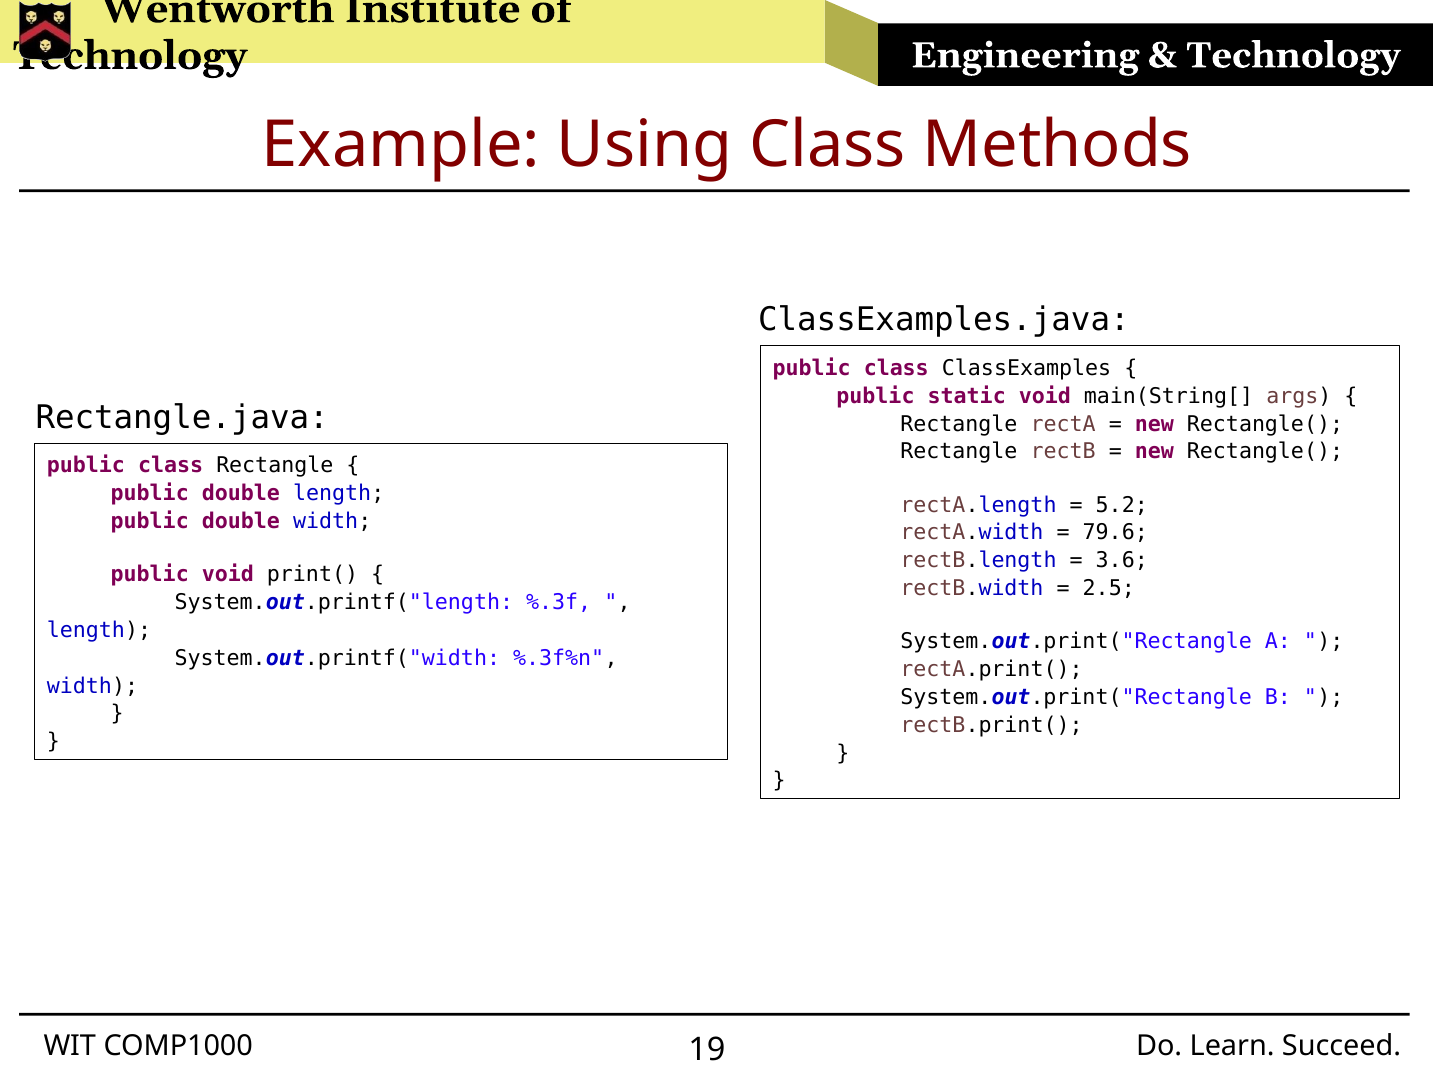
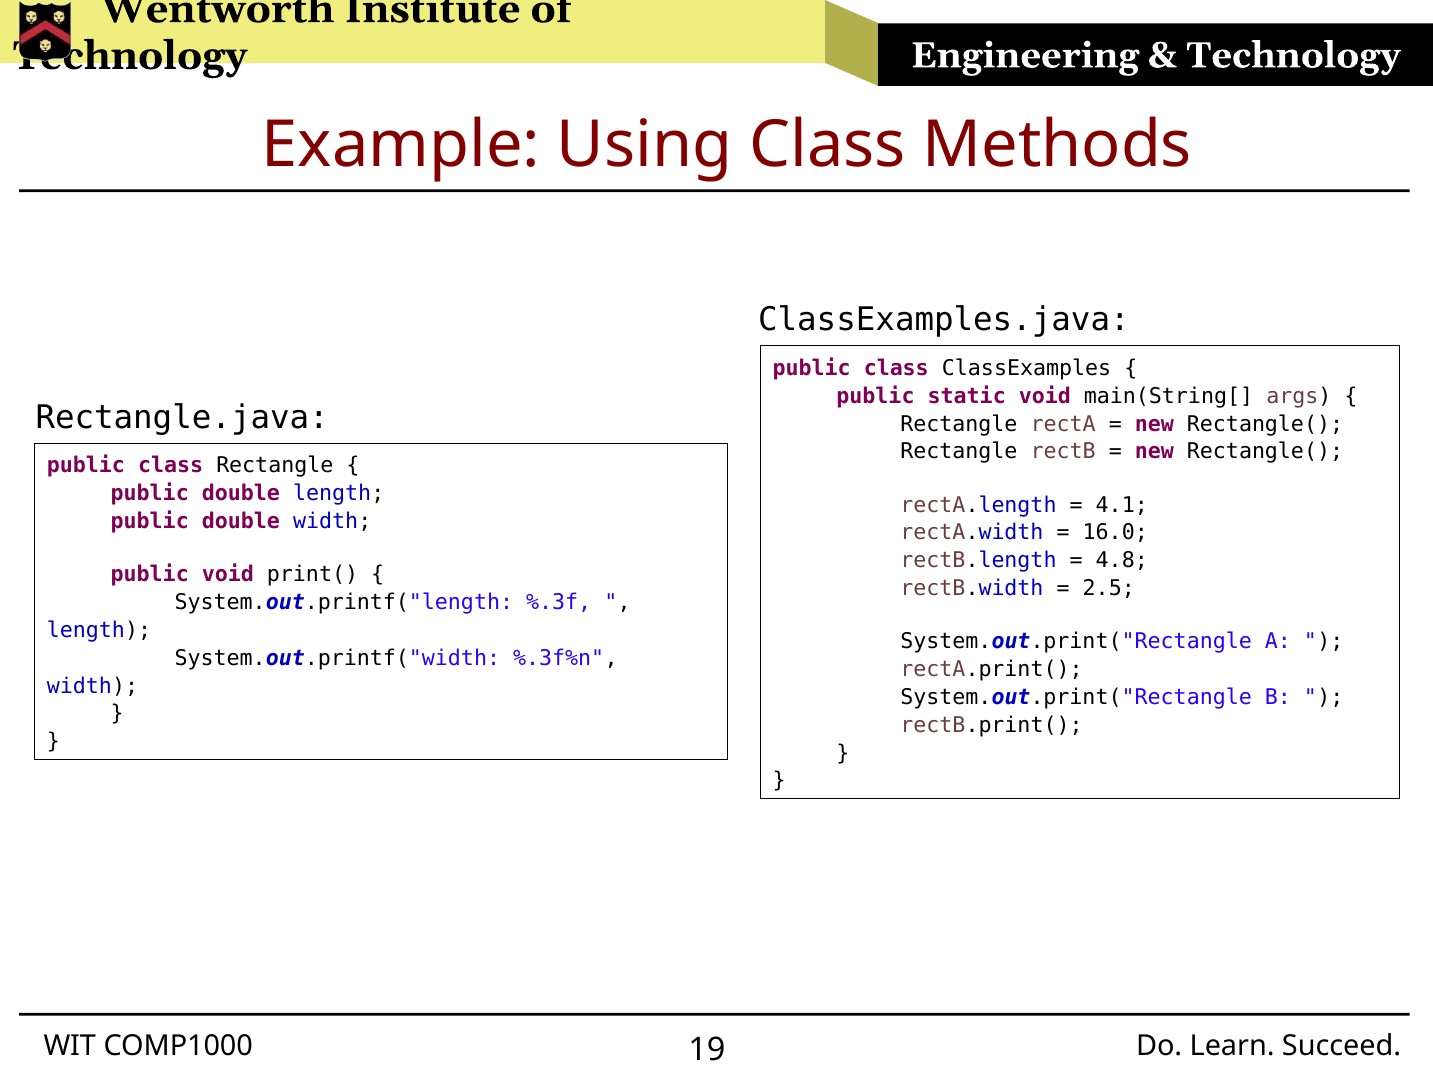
5.2: 5.2 -> 4.1
79.6: 79.6 -> 16.0
3.6: 3.6 -> 4.8
